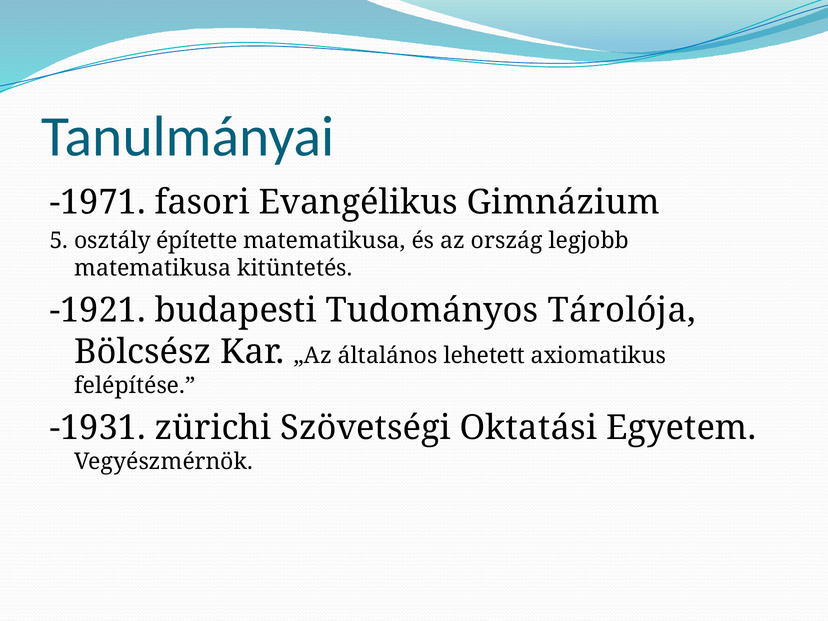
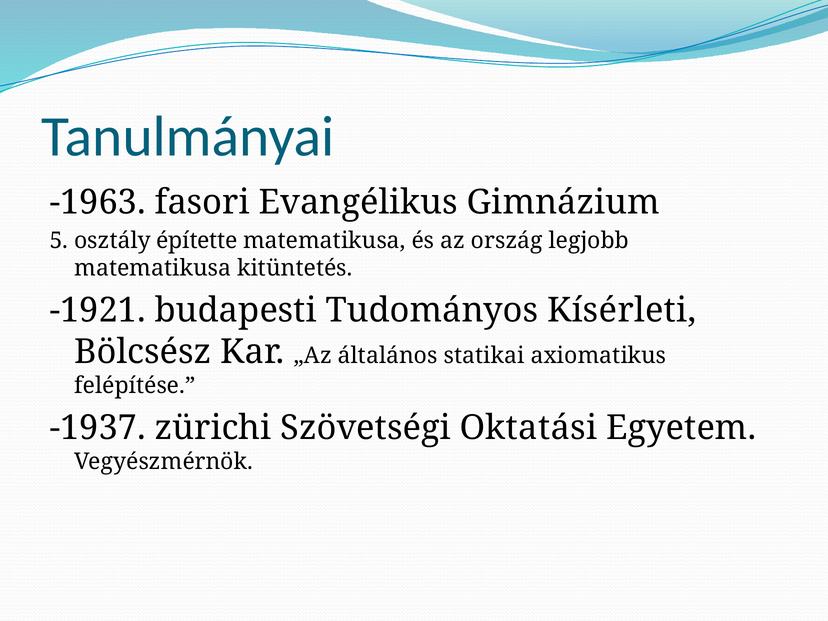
-1971: -1971 -> -1963
Tárolója: Tárolója -> Kísérleti
lehetett: lehetett -> statikai
-1931: -1931 -> -1937
